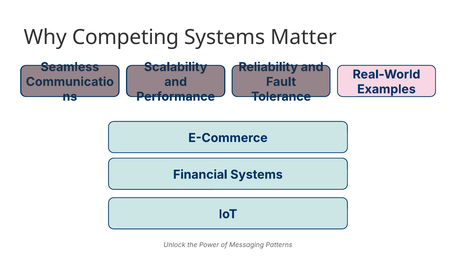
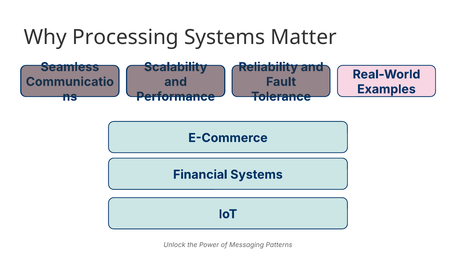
Competing: Competing -> Processing
